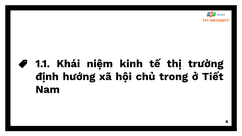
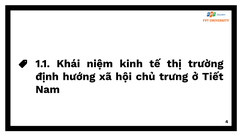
trong: trong -> trưng
